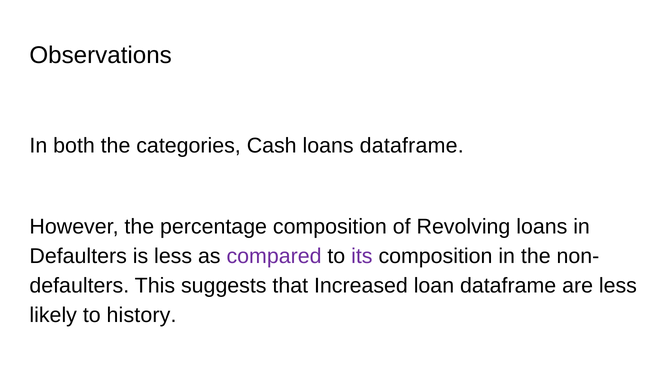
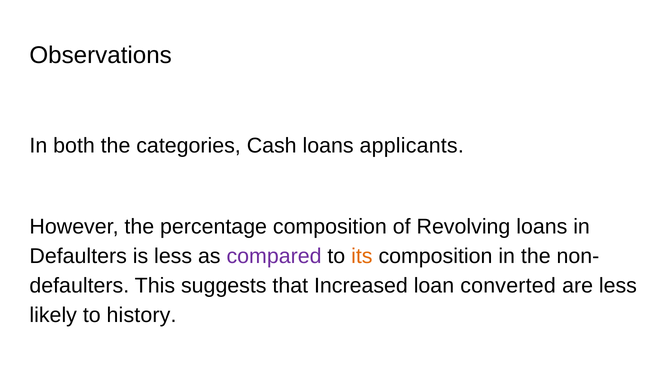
loans dataframe: dataframe -> applicants
its colour: purple -> orange
loan dataframe: dataframe -> converted
